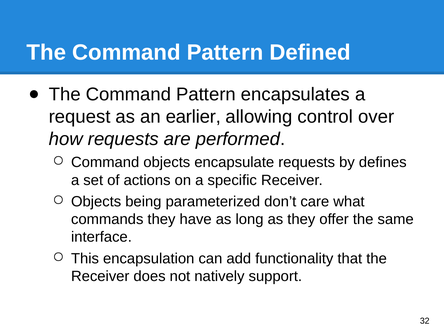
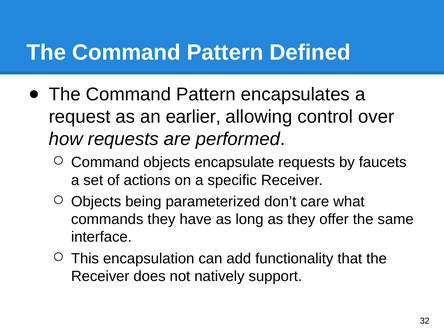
defines: defines -> faucets
